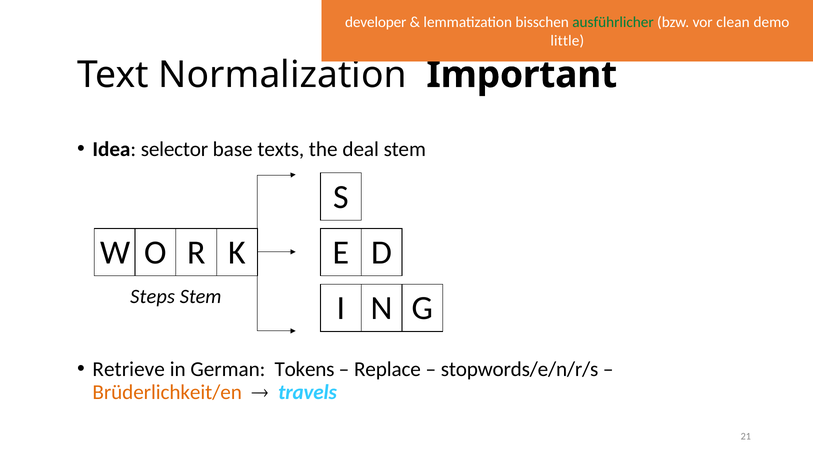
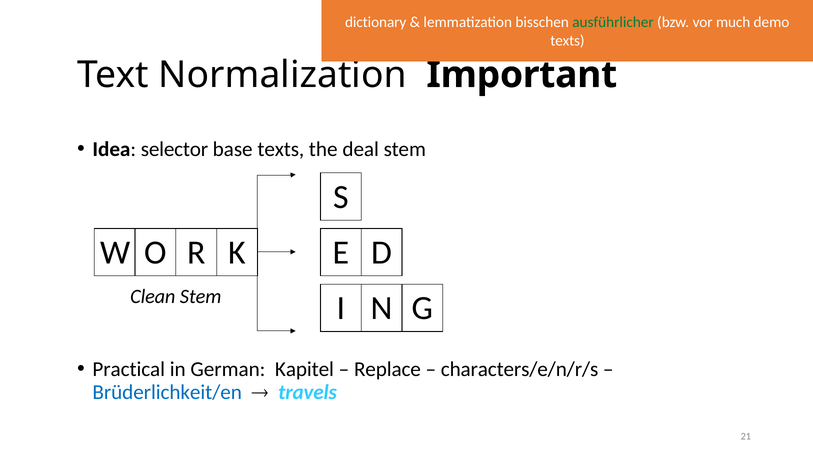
developer: developer -> dictionary
clean: clean -> much
little at (567, 41): little -> texts
Steps: Steps -> Clean
Retrieve: Retrieve -> Practical
Tokens: Tokens -> Kapitel
stopwords/e/n/r/s: stopwords/e/n/r/s -> characters/e/n/r/s
Brüderlichkeit/en colour: orange -> blue
